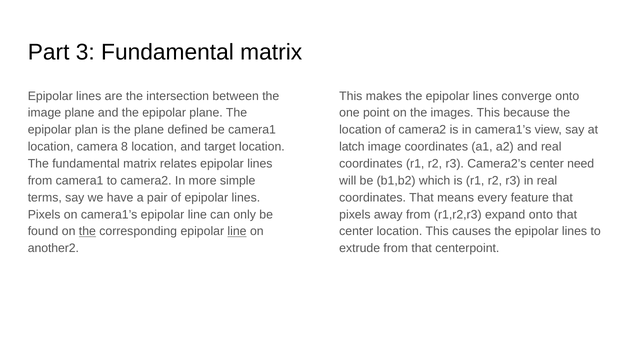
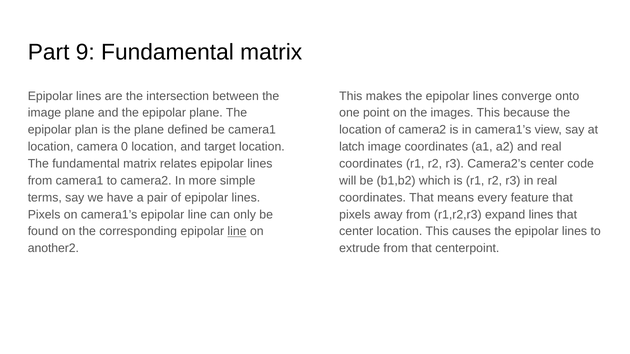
3: 3 -> 9
8: 8 -> 0
need: need -> code
expand onto: onto -> lines
the at (87, 232) underline: present -> none
